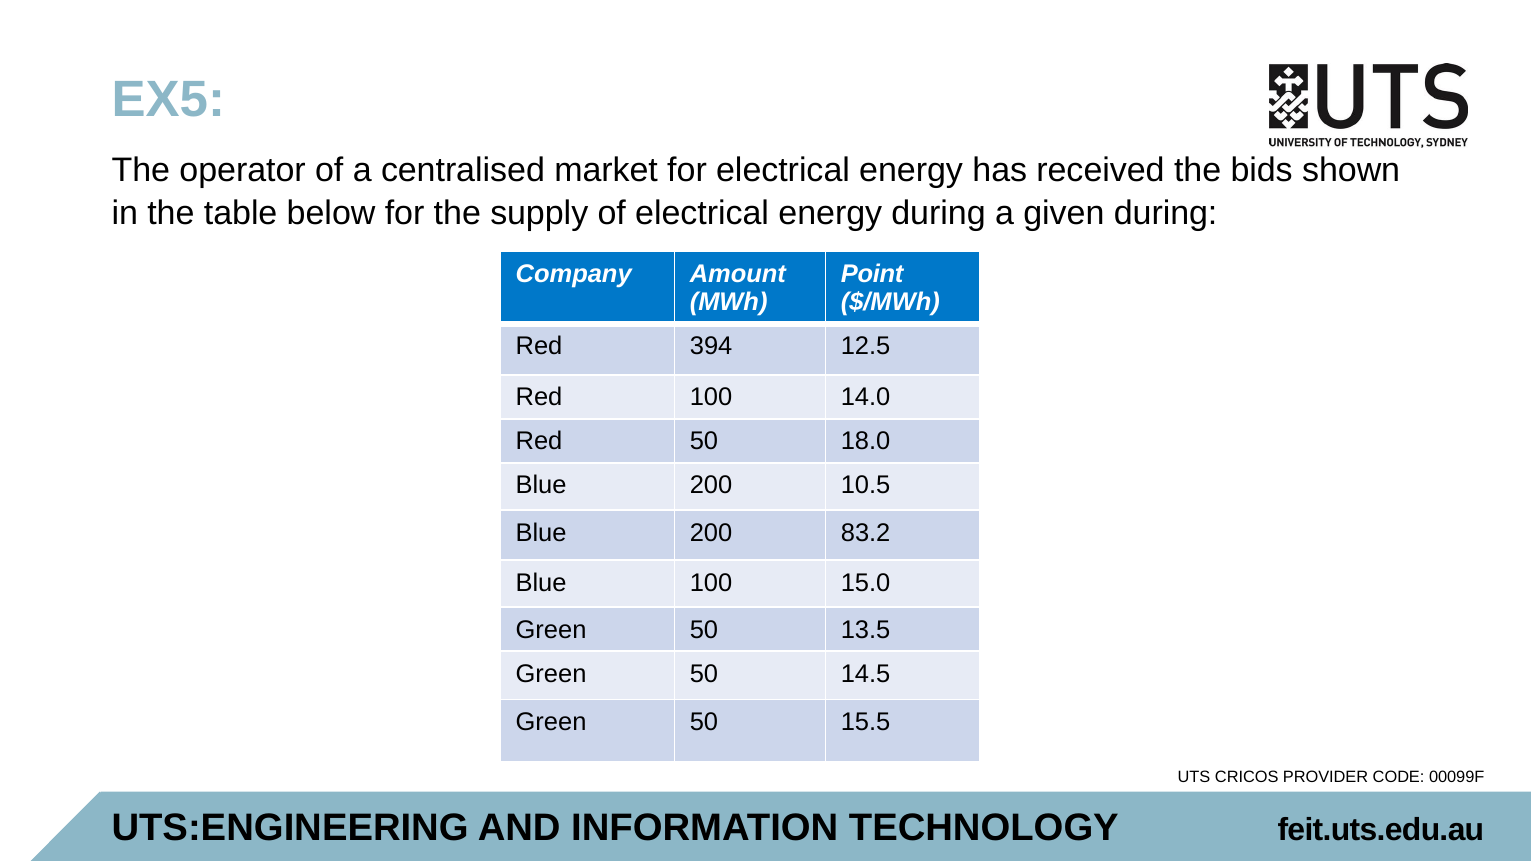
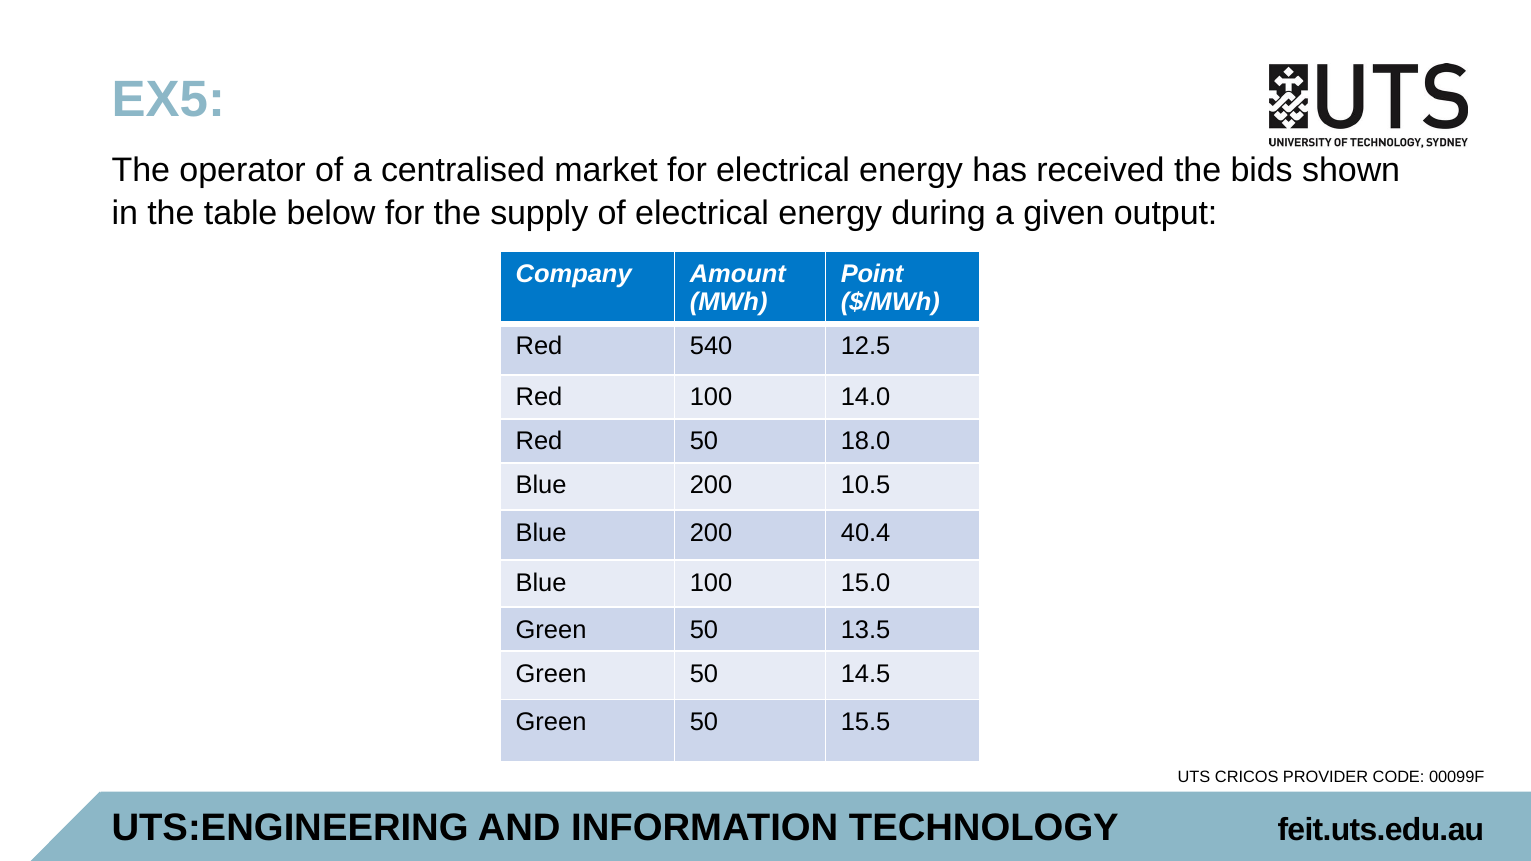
given during: during -> output
394: 394 -> 540
83.2: 83.2 -> 40.4
